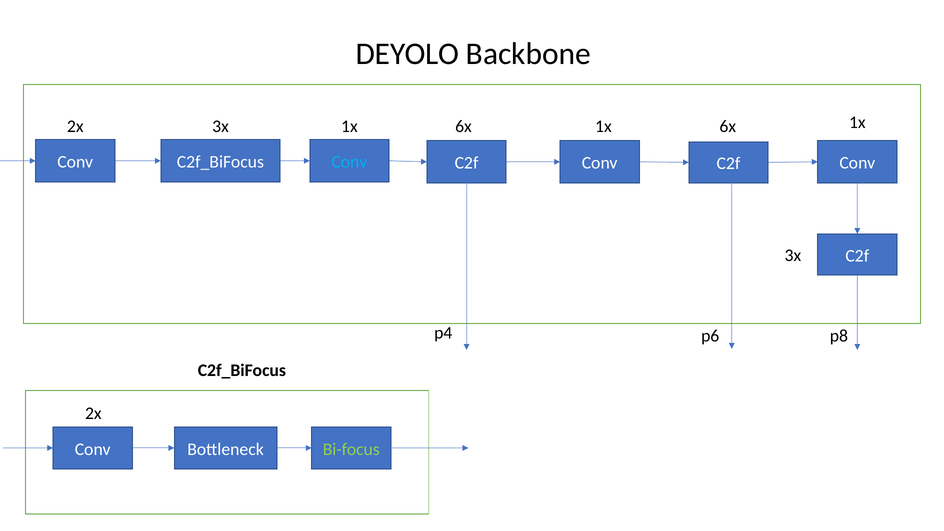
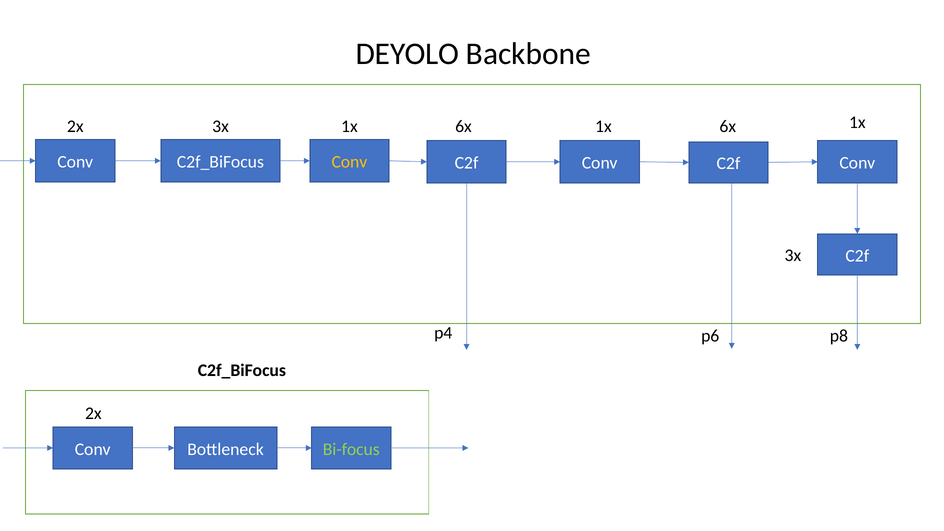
Conv at (349, 162) colour: light blue -> yellow
